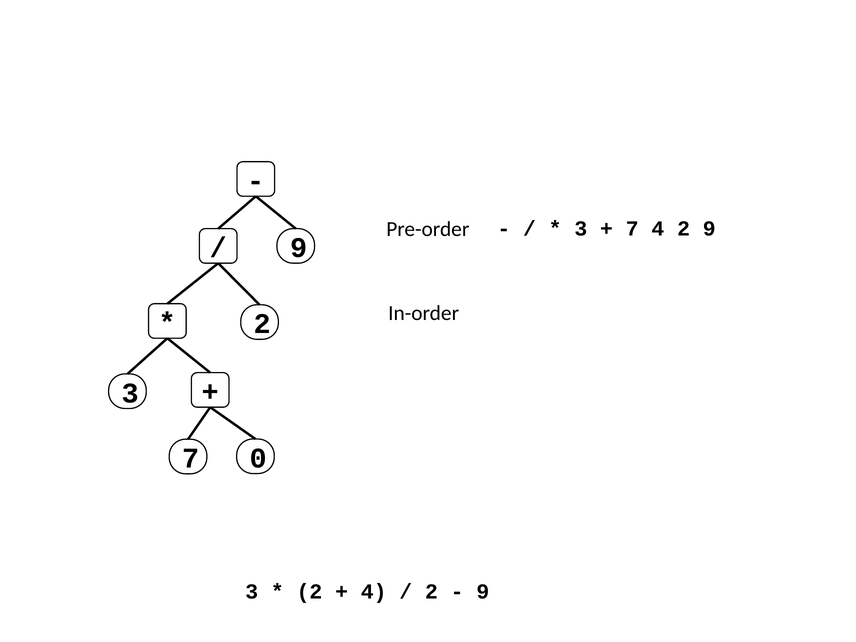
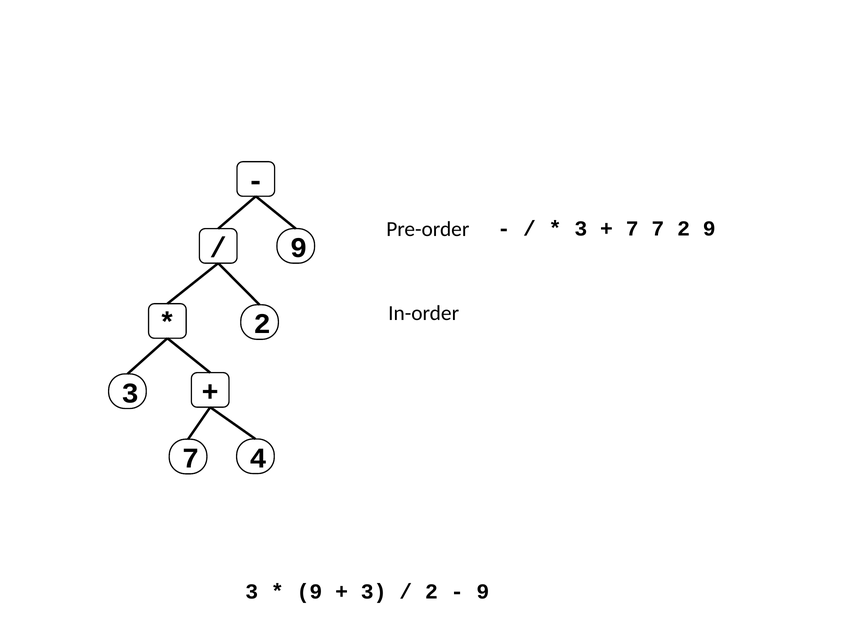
7 4: 4 -> 7
0: 0 -> 4
2 at (309, 592): 2 -> 9
4 at (374, 592): 4 -> 3
